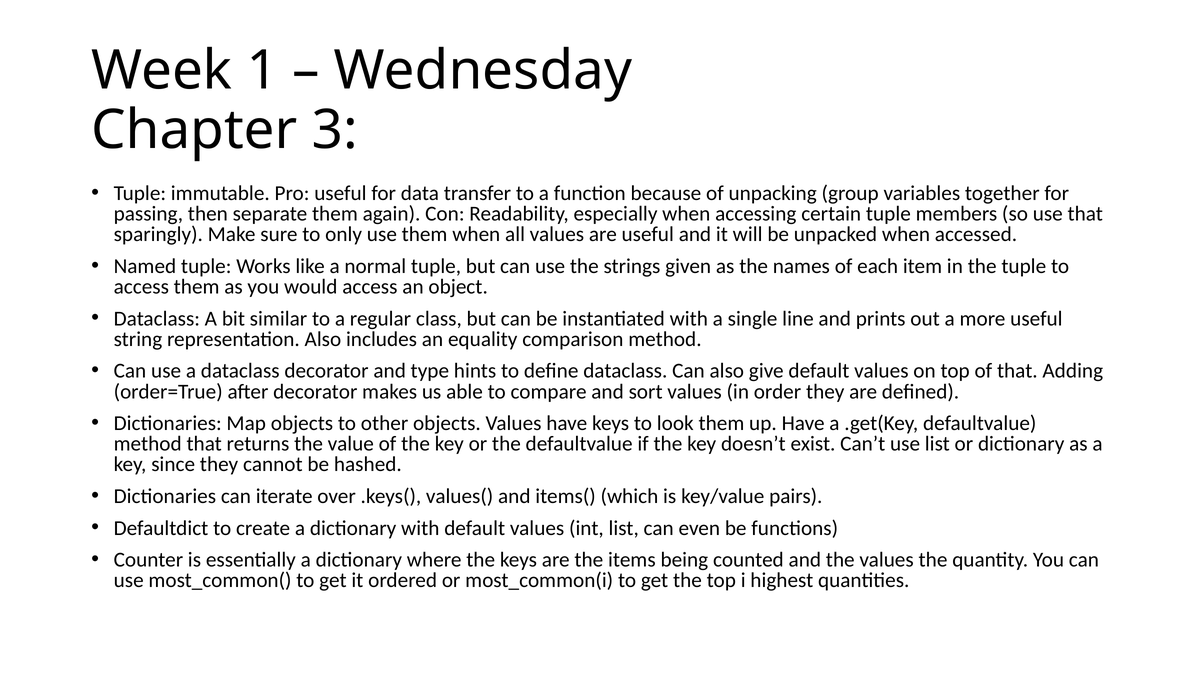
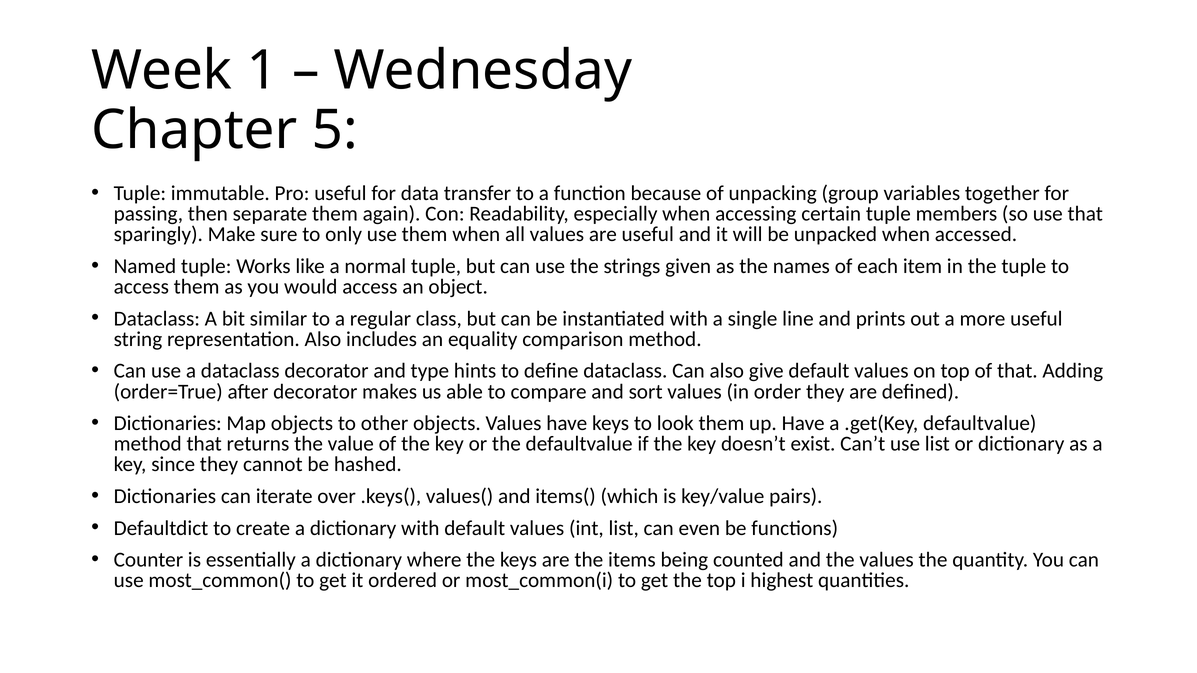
3: 3 -> 5
